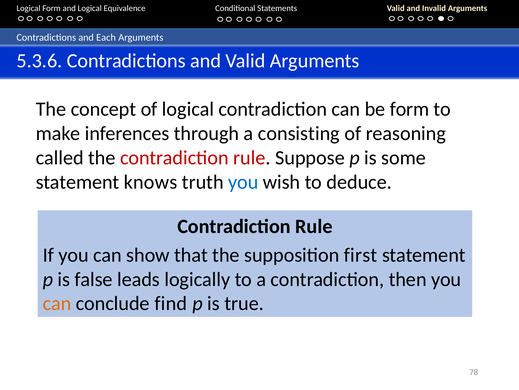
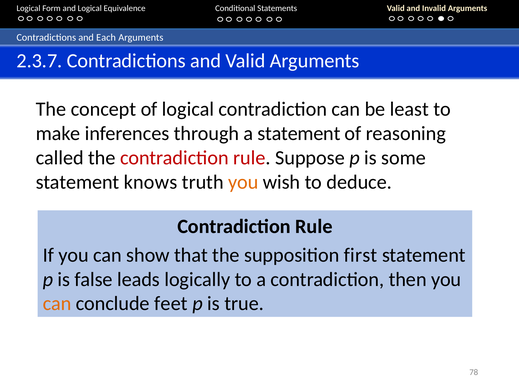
5.3.6: 5.3.6 -> 2.3.7
be form: form -> least
a consisting: consisting -> statement
you at (243, 182) colour: blue -> orange
find: find -> feet
